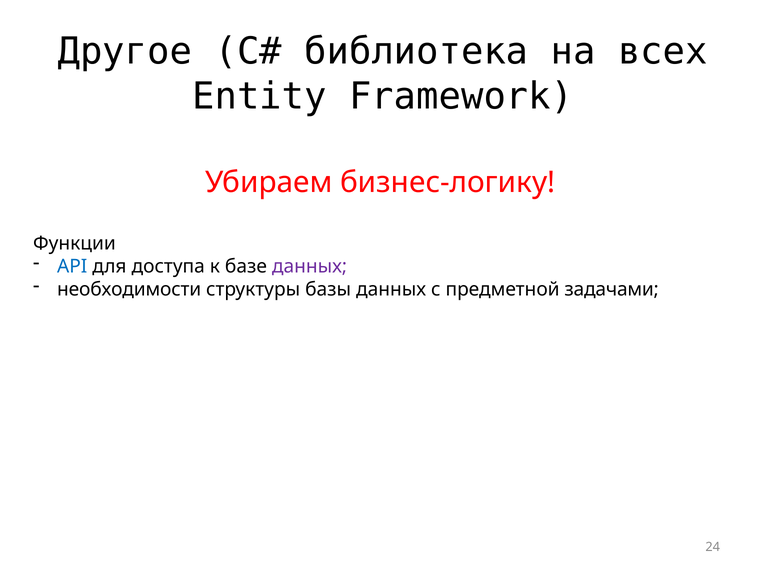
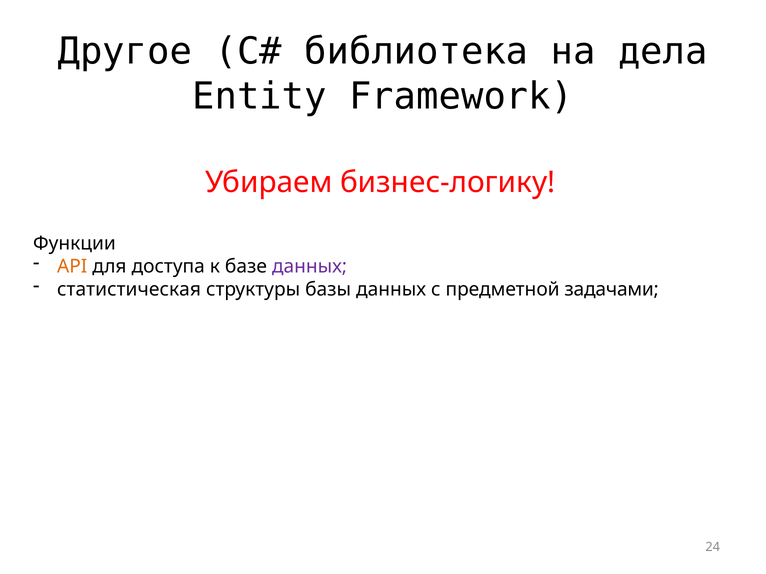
всех: всех -> дела
API colour: blue -> orange
необходимости: необходимости -> статистическая
